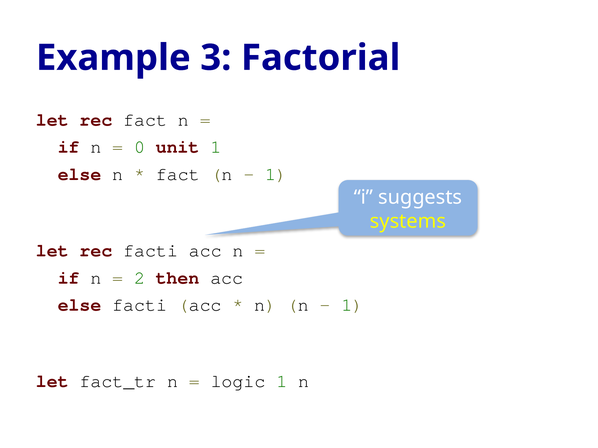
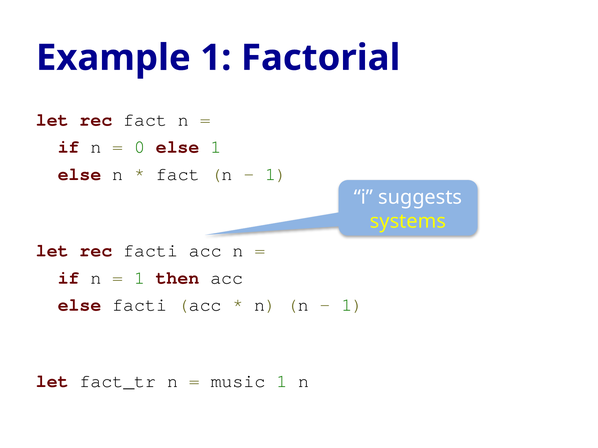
Example 3: 3 -> 1
0 unit: unit -> else
2 at (140, 278): 2 -> 1
logic: logic -> music
